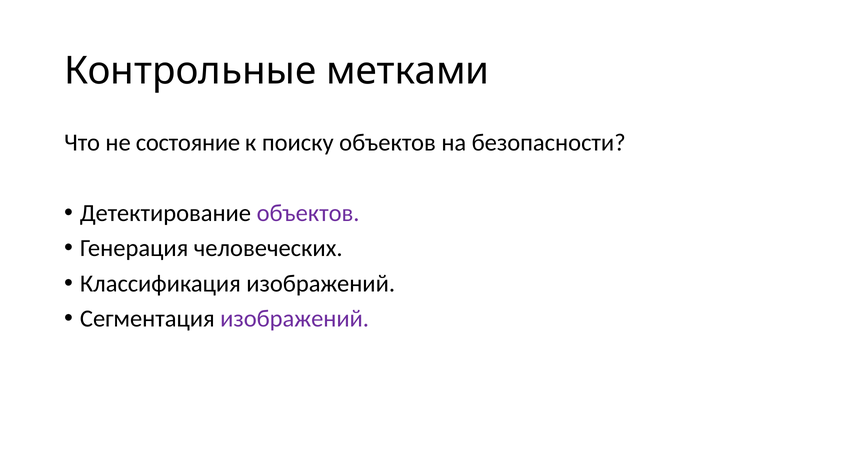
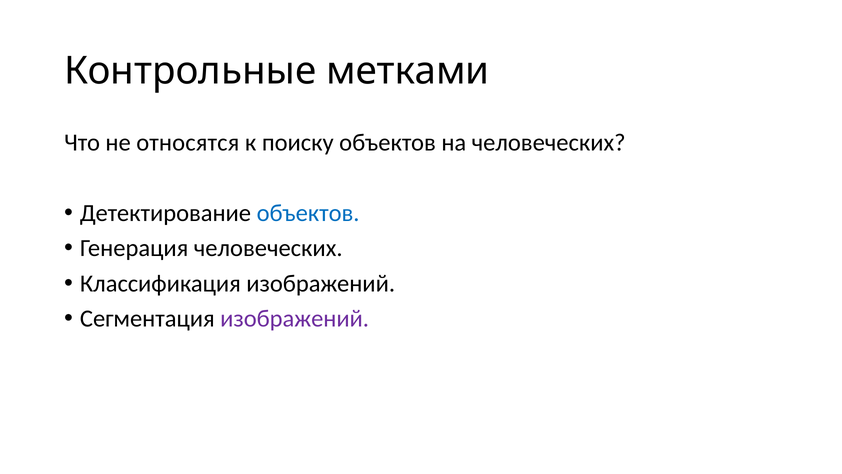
состояние: состояние -> относятся
на безопасности: безопасности -> человеческих
объектов at (308, 213) colour: purple -> blue
